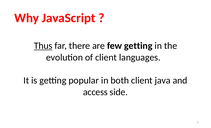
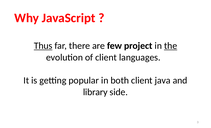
few getting: getting -> project
the underline: none -> present
access: access -> library
